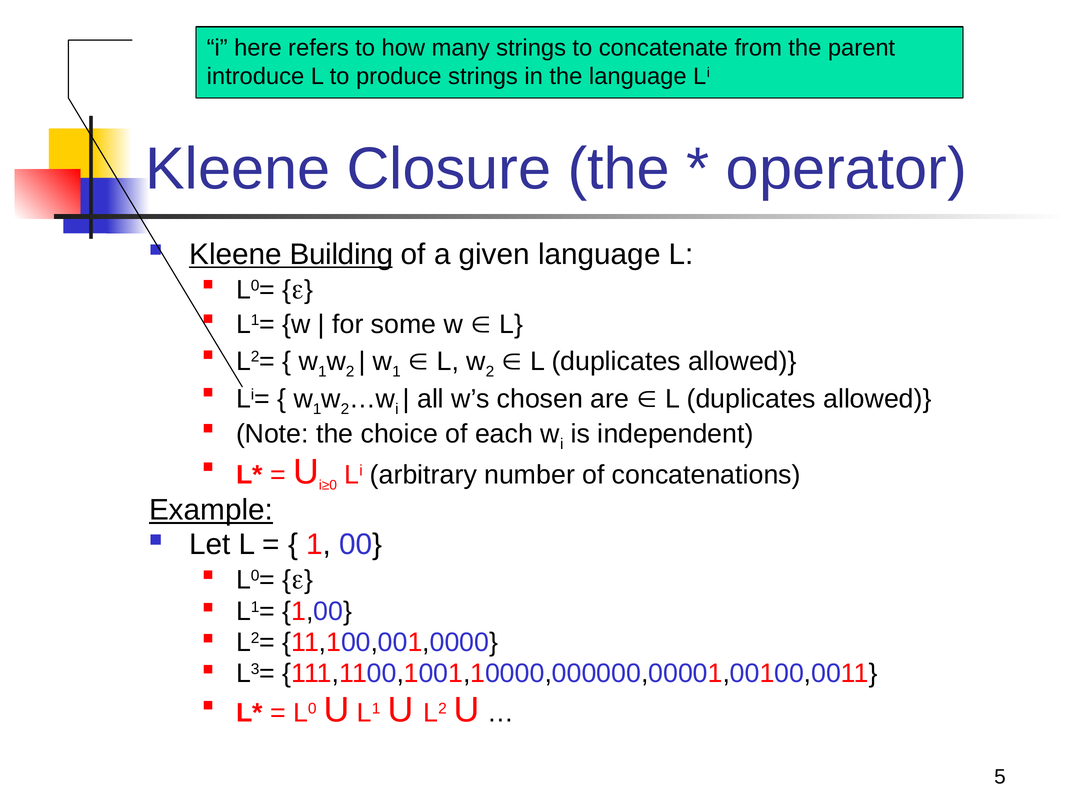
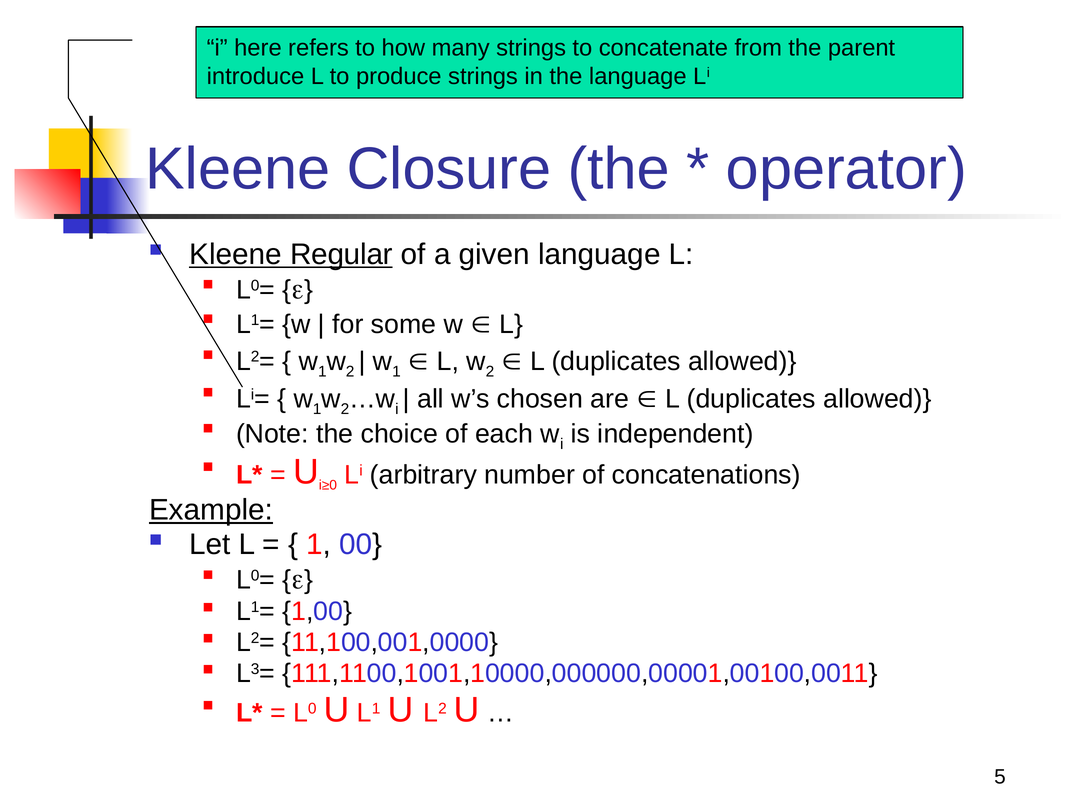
Building: Building -> Regular
